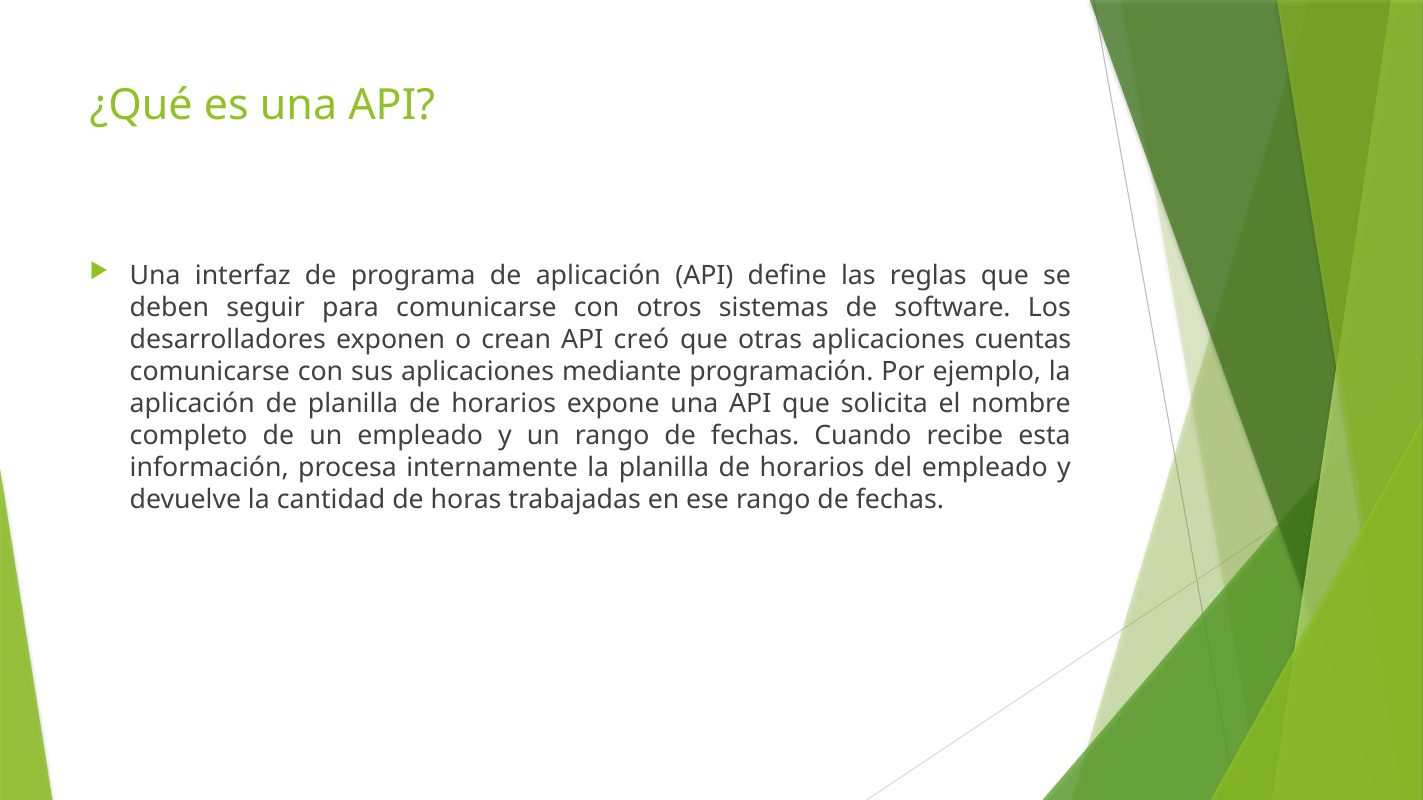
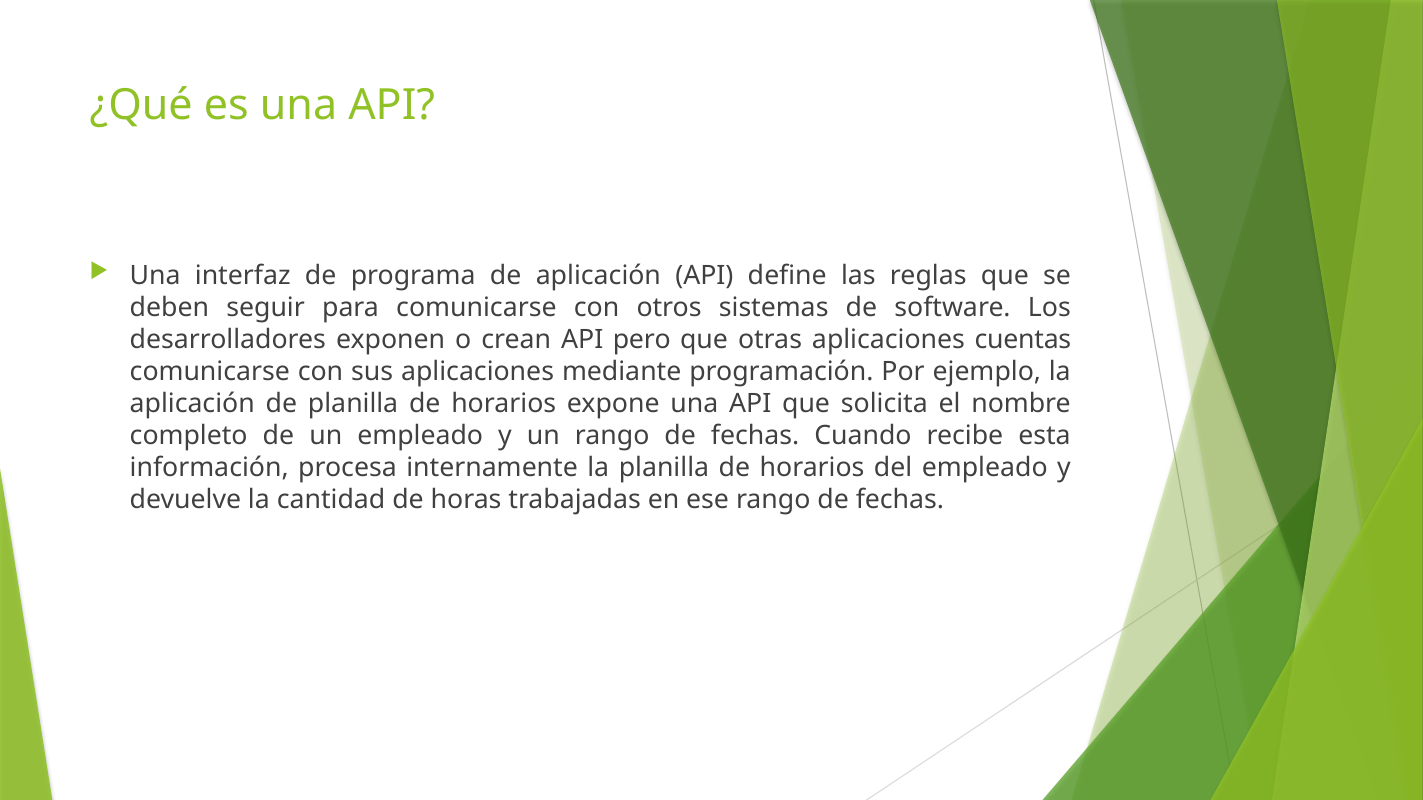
creó: creó -> pero
